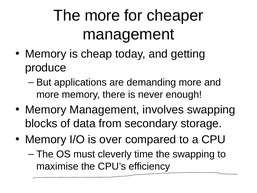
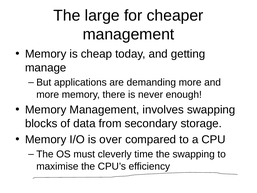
The more: more -> large
produce: produce -> manage
